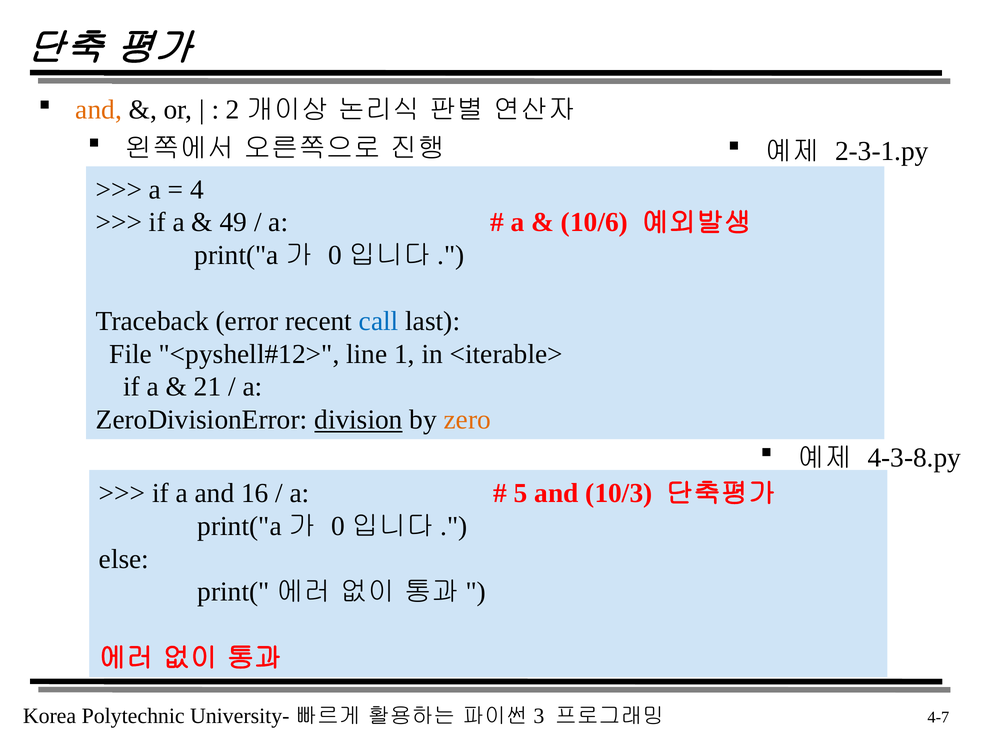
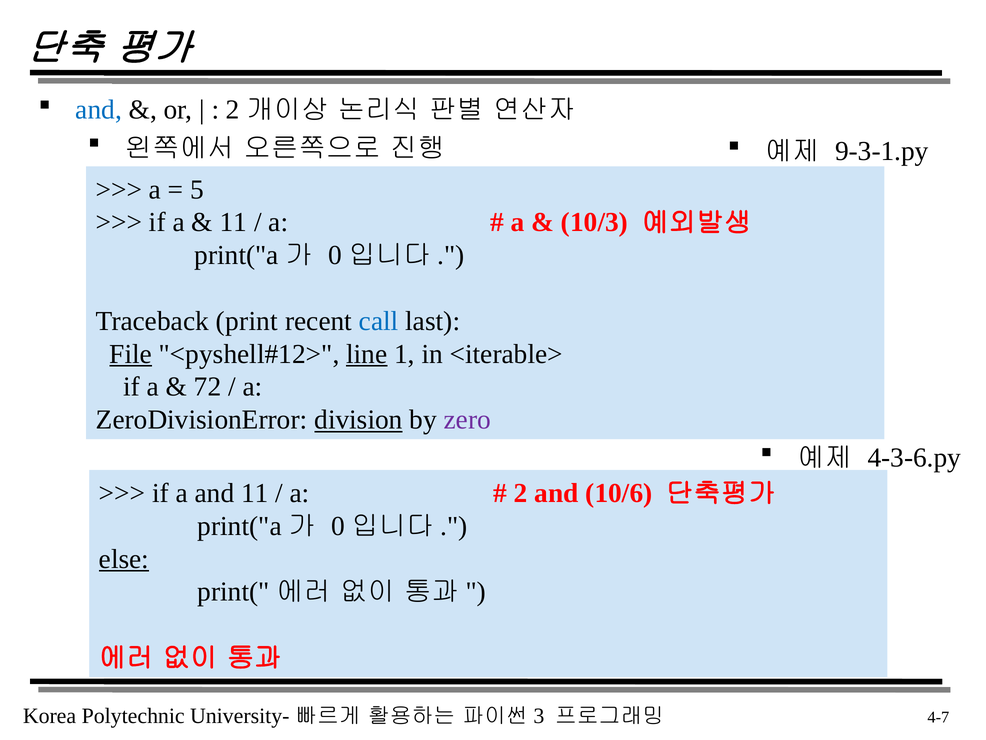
and at (99, 110) colour: orange -> blue
2-3-1.py: 2-3-1.py -> 9-3-1.py
4: 4 -> 5
49 at (233, 222): 49 -> 11
10/6: 10/6 -> 10/3
error: error -> print
File underline: none -> present
line underline: none -> present
21: 21 -> 72
zero colour: orange -> purple
4-3-8.py: 4-3-8.py -> 4-3-6.py
and 16: 16 -> 11
5: 5 -> 2
10/3: 10/3 -> 10/6
else underline: none -> present
